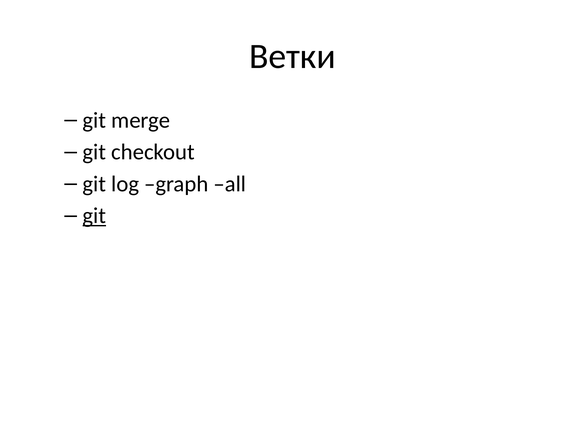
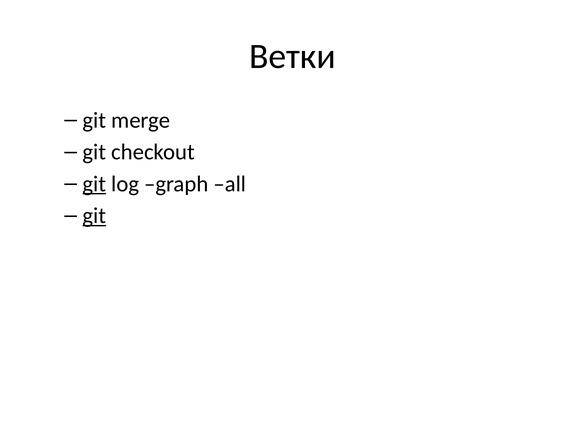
git at (94, 184) underline: none -> present
